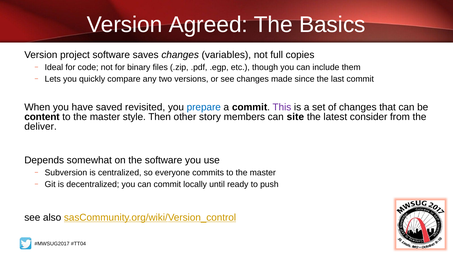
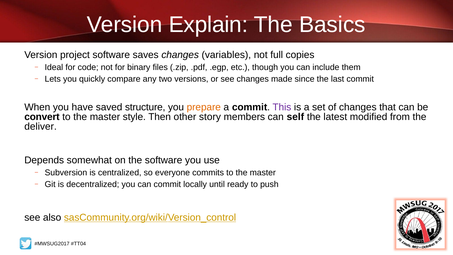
Agreed: Agreed -> Explain
revisited: revisited -> structure
prepare colour: blue -> orange
content: content -> convert
site: site -> self
consider: consider -> modified
